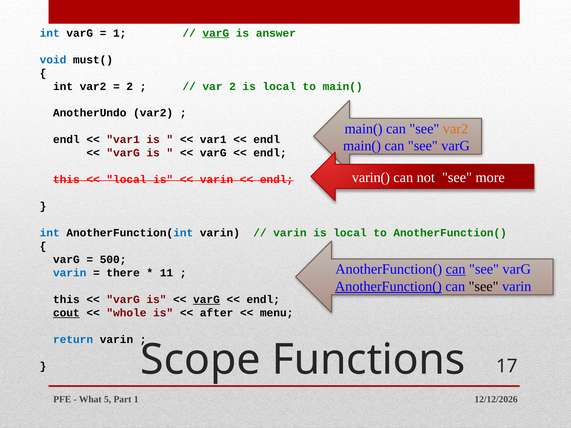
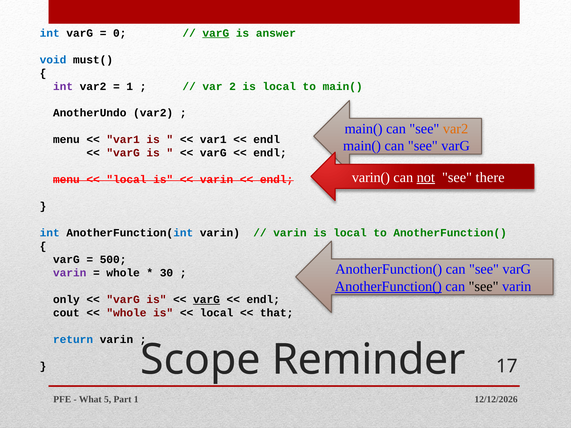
1 at (120, 33): 1 -> 0
int at (63, 86) colour: black -> purple
2 at (130, 86): 2 -> 1
endl at (66, 140): endl -> menu
not underline: none -> present
more: more -> there
this at (66, 180): this -> menu
can at (456, 269) underline: present -> none
varin at (70, 273) colour: blue -> purple
there at (123, 273): there -> whole
11: 11 -> 30
this at (66, 300): this -> only
cout underline: present -> none
after at (217, 313): after -> local
menu: menu -> that
Functions: Functions -> Reminder
